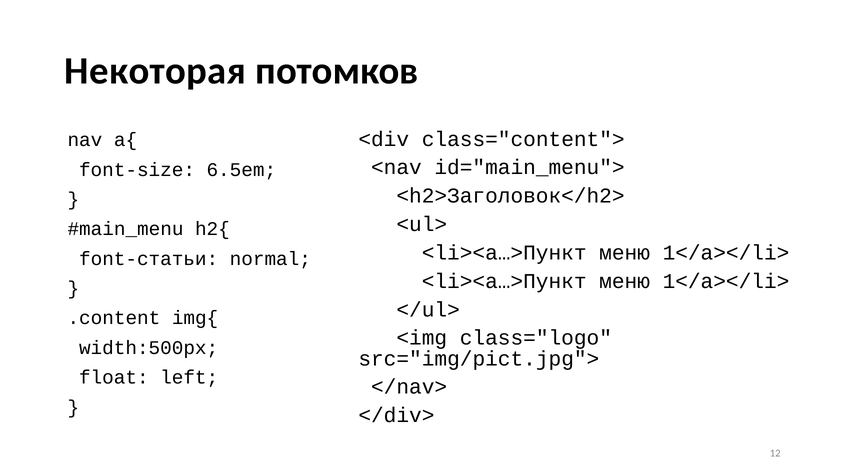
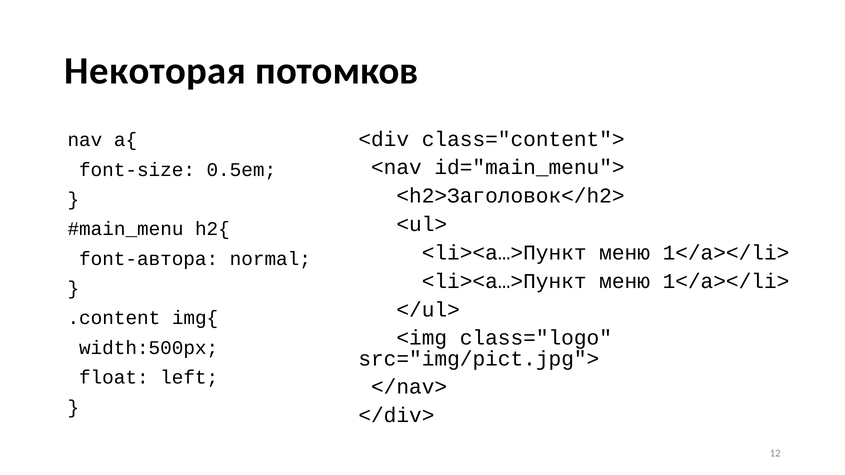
6.5em: 6.5em -> 0.5em
font-статьи: font-статьи -> font-автора
